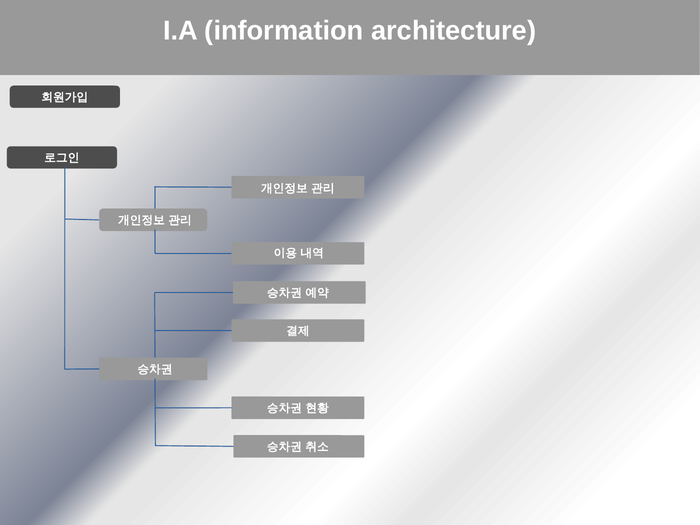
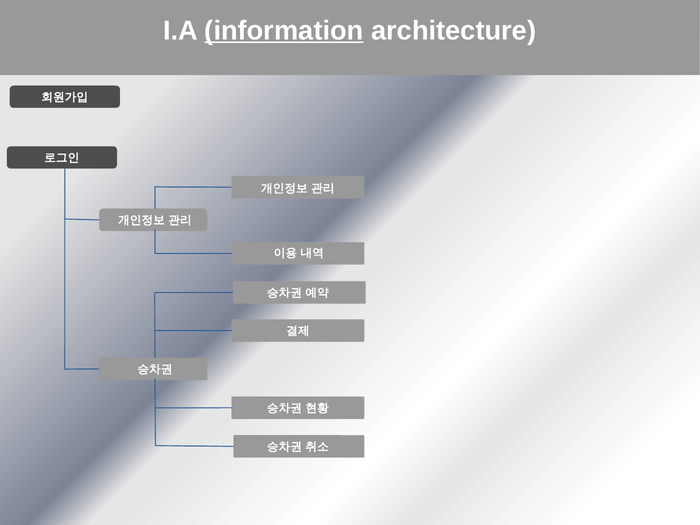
information underline: none -> present
